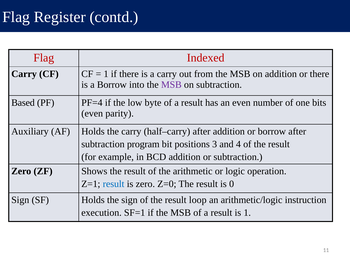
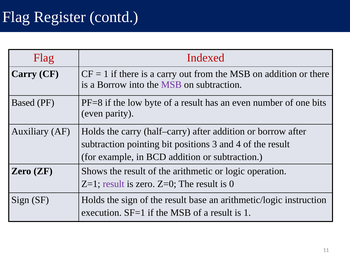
PF=4: PF=4 -> PF=8
program: program -> pointing
result at (114, 184) colour: blue -> purple
loop: loop -> base
